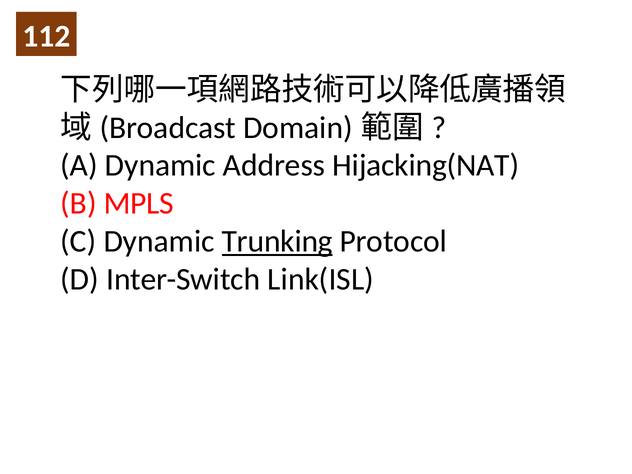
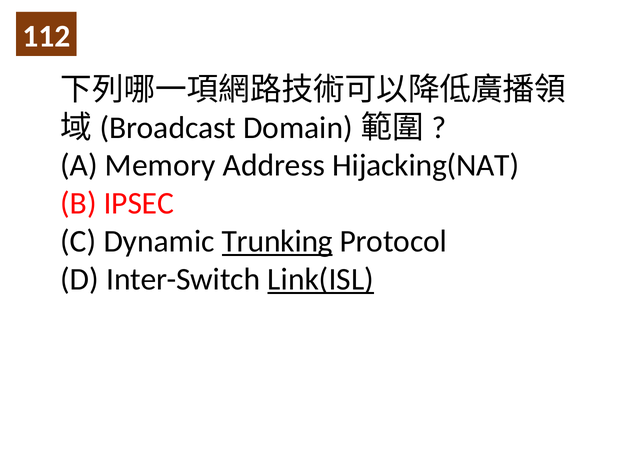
A Dynamic: Dynamic -> Memory
MPLS: MPLS -> IPSEC
Link(ISL underline: none -> present
